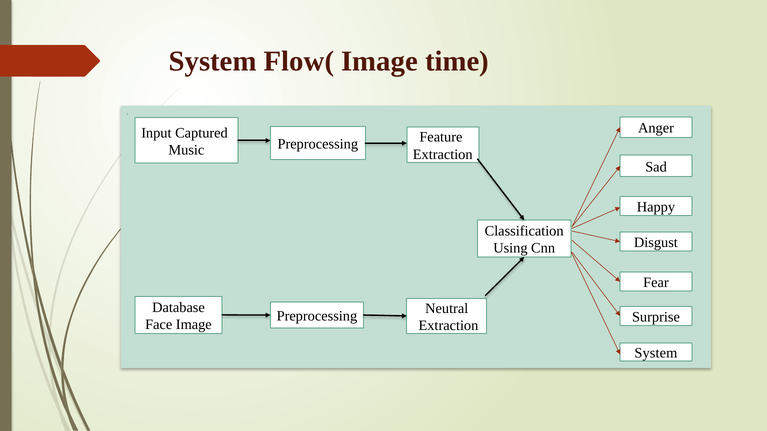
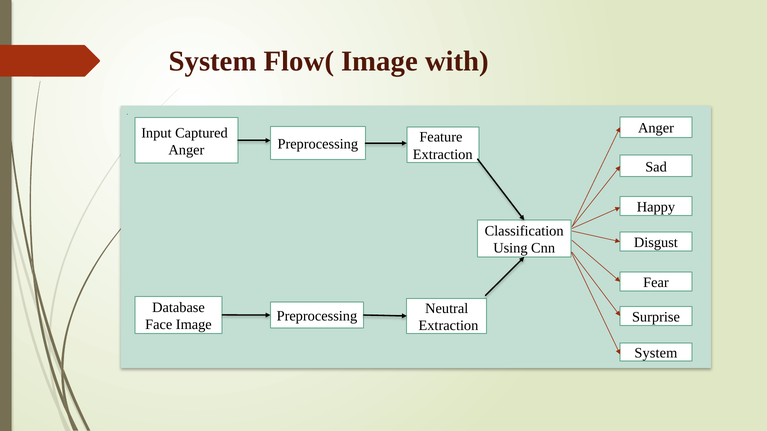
time: time -> with
Music at (186, 150): Music -> Anger
